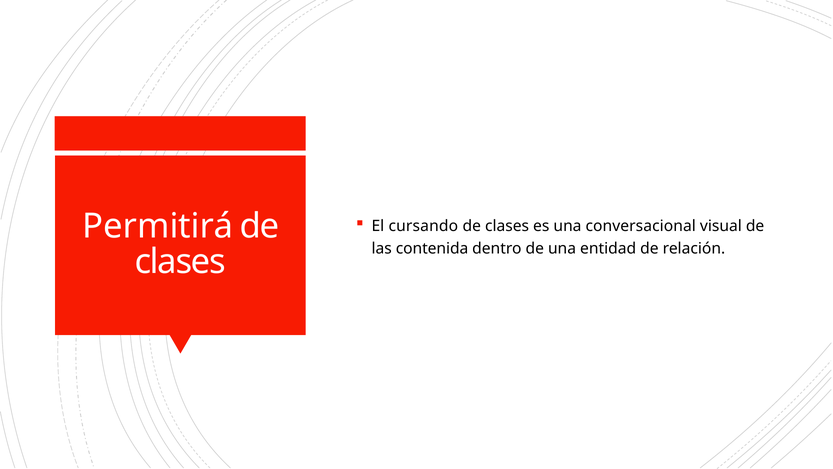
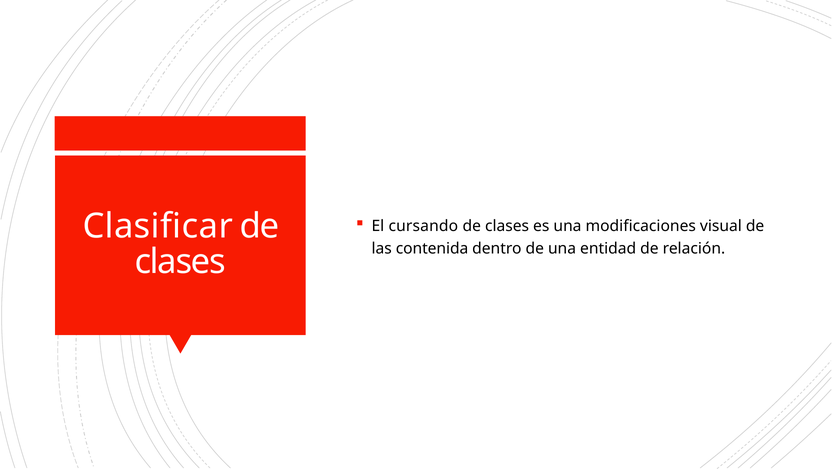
Permitirá: Permitirá -> Clasificar
conversacional: conversacional -> modificaciones
